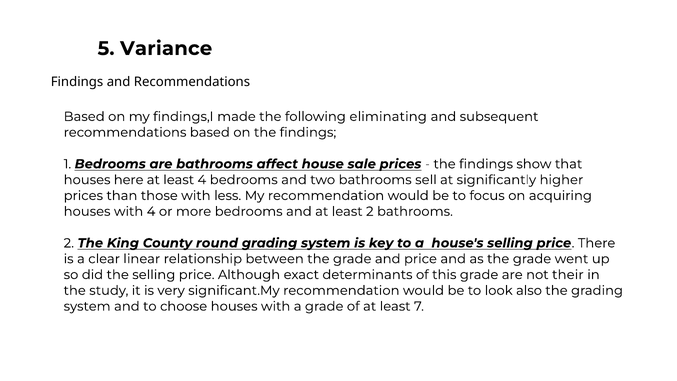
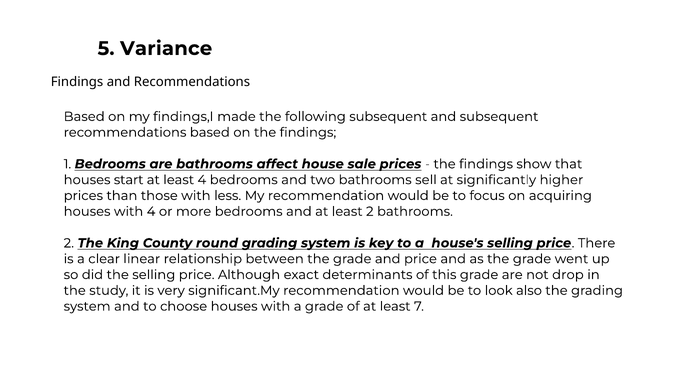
following eliminating: eliminating -> subsequent
here: here -> start
their: their -> drop
